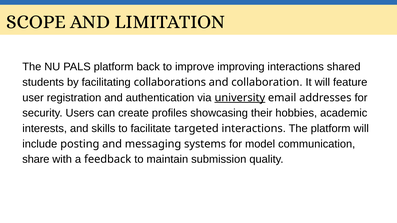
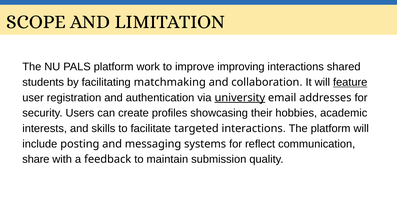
back: back -> work
collaborations: collaborations -> matchmaking
feature underline: none -> present
model: model -> reflect
